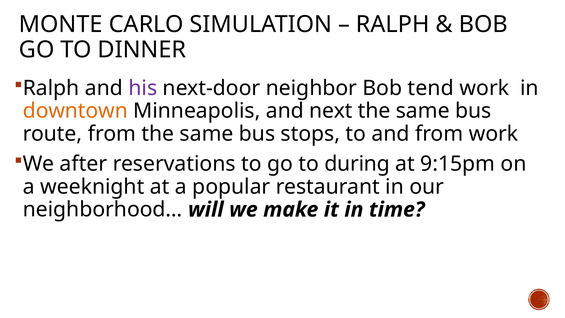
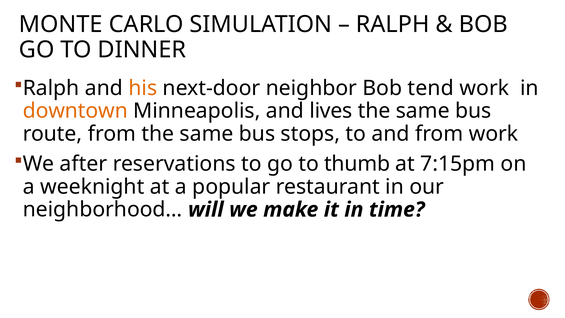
his colour: purple -> orange
next: next -> lives
during: during -> thumb
9:15pm: 9:15pm -> 7:15pm
